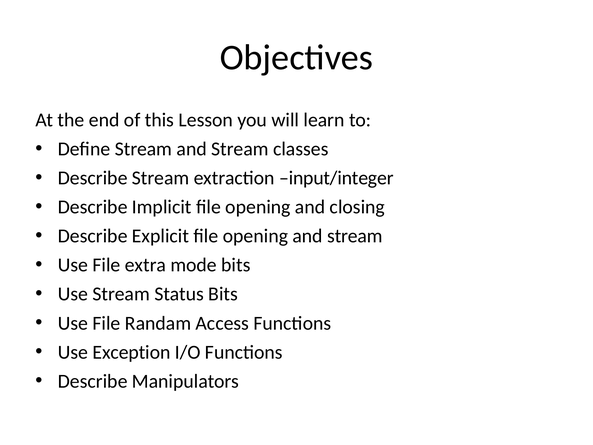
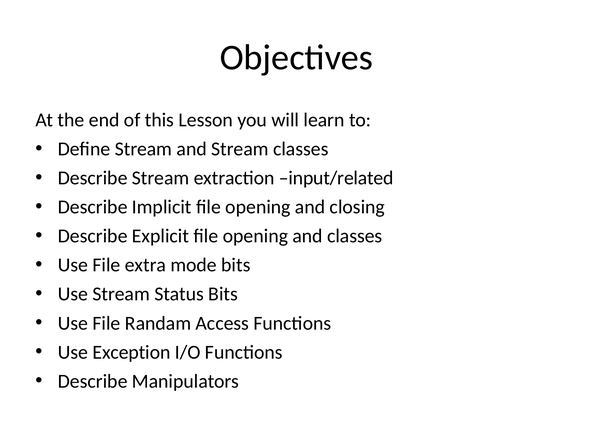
input/integer: input/integer -> input/related
opening and stream: stream -> classes
